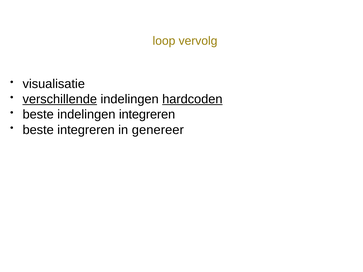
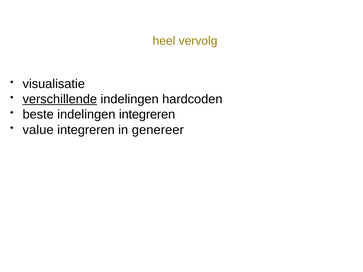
loop: loop -> heel
hardcoden underline: present -> none
beste at (38, 130): beste -> value
